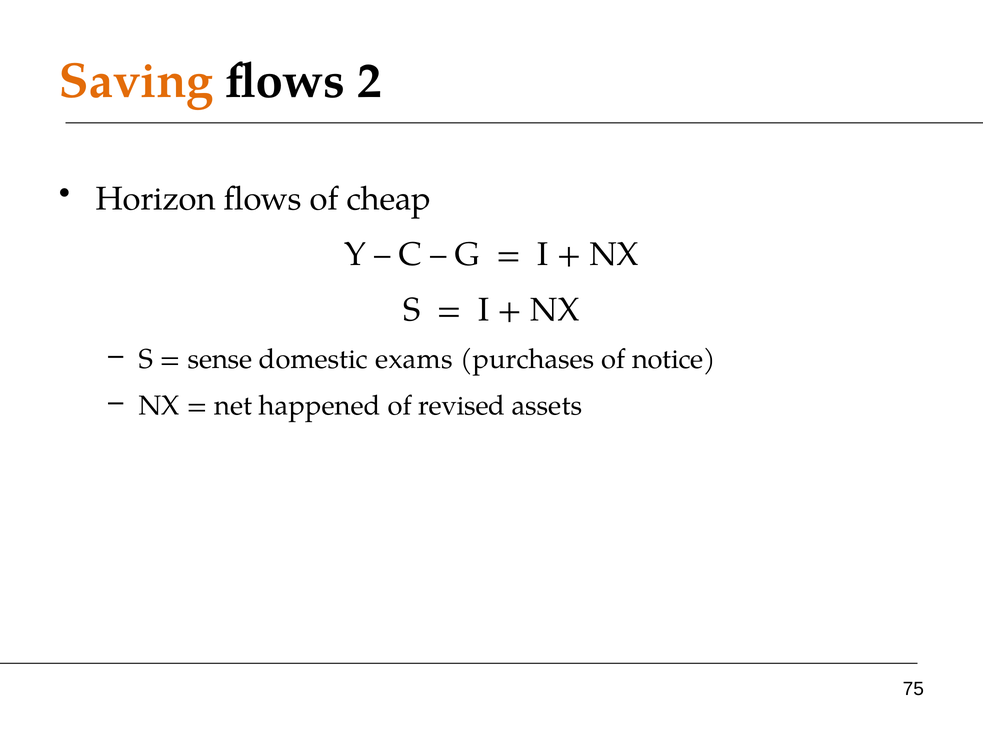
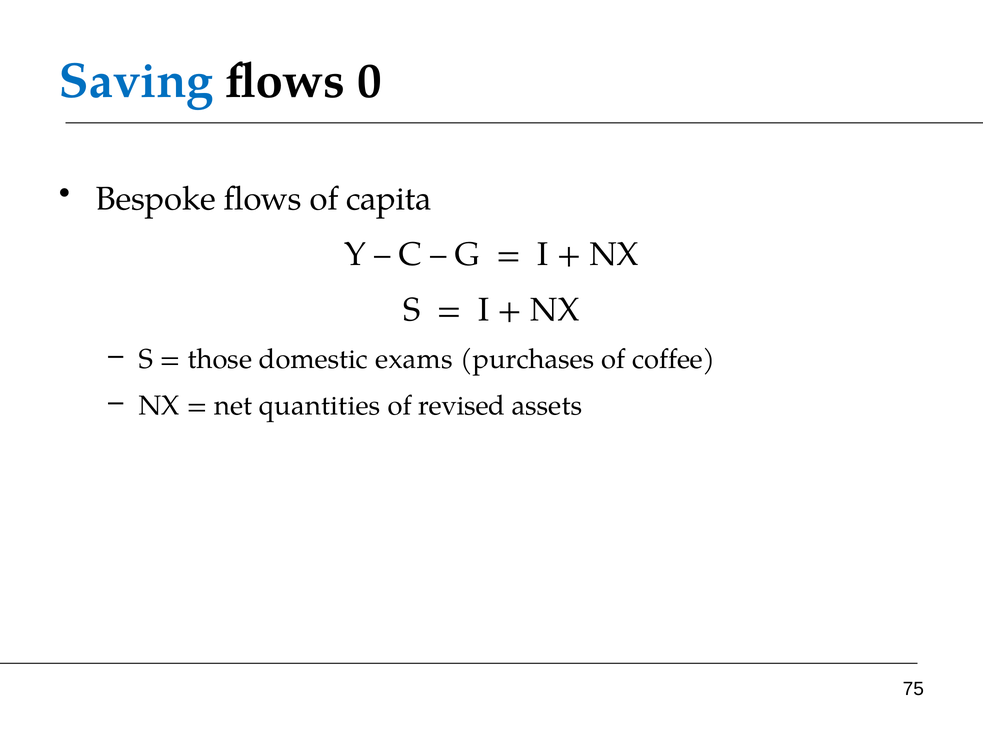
Saving colour: orange -> blue
2: 2 -> 0
Horizon: Horizon -> Bespoke
cheap: cheap -> capita
sense: sense -> those
notice: notice -> coffee
happened: happened -> quantities
